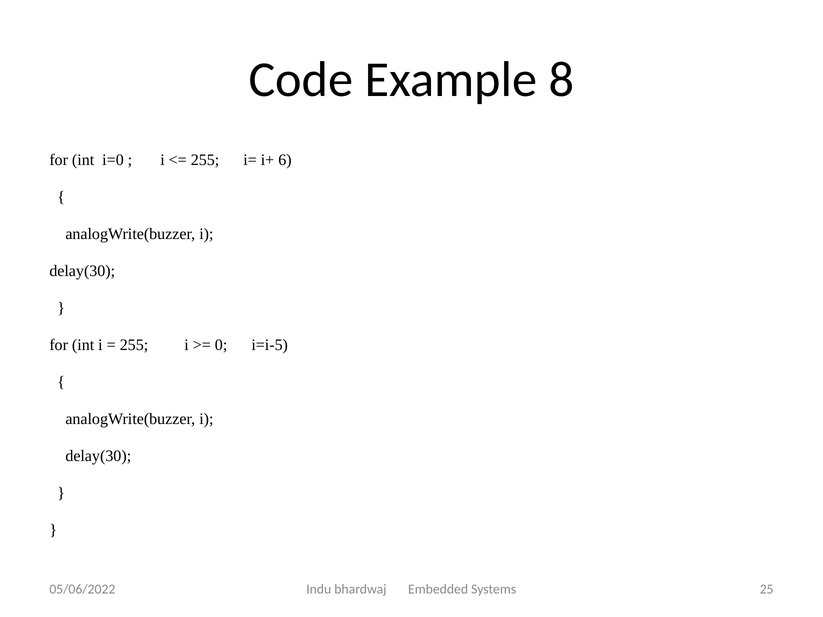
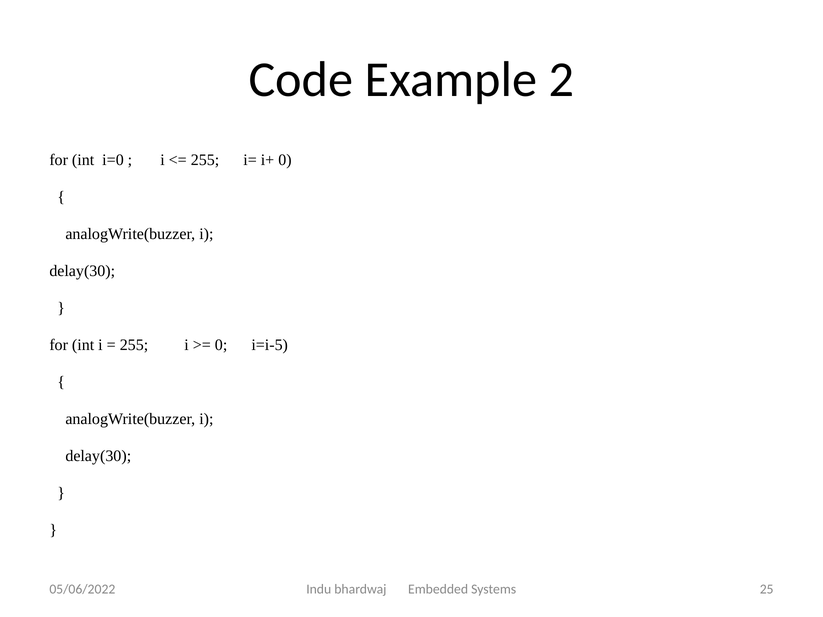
8: 8 -> 2
i+ 6: 6 -> 0
